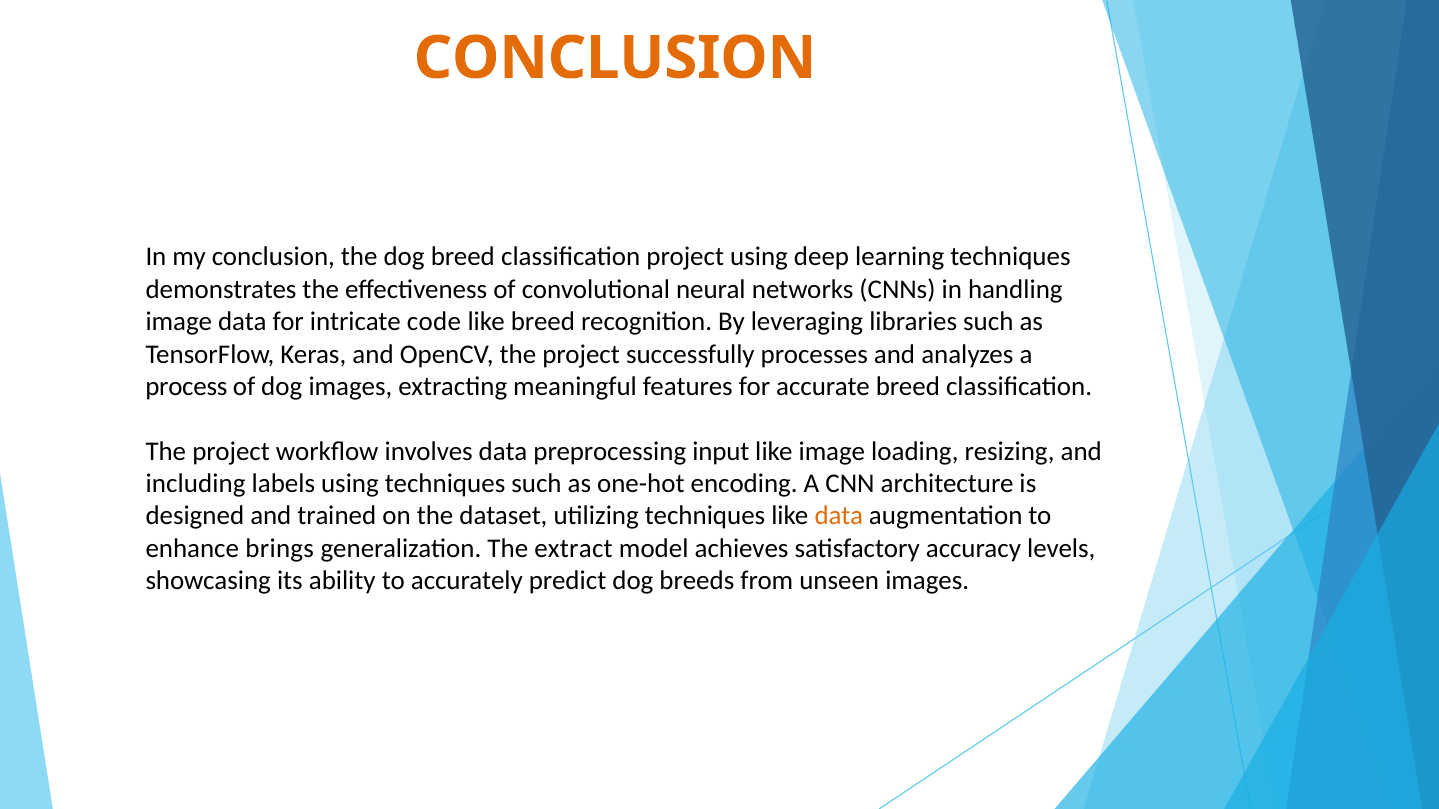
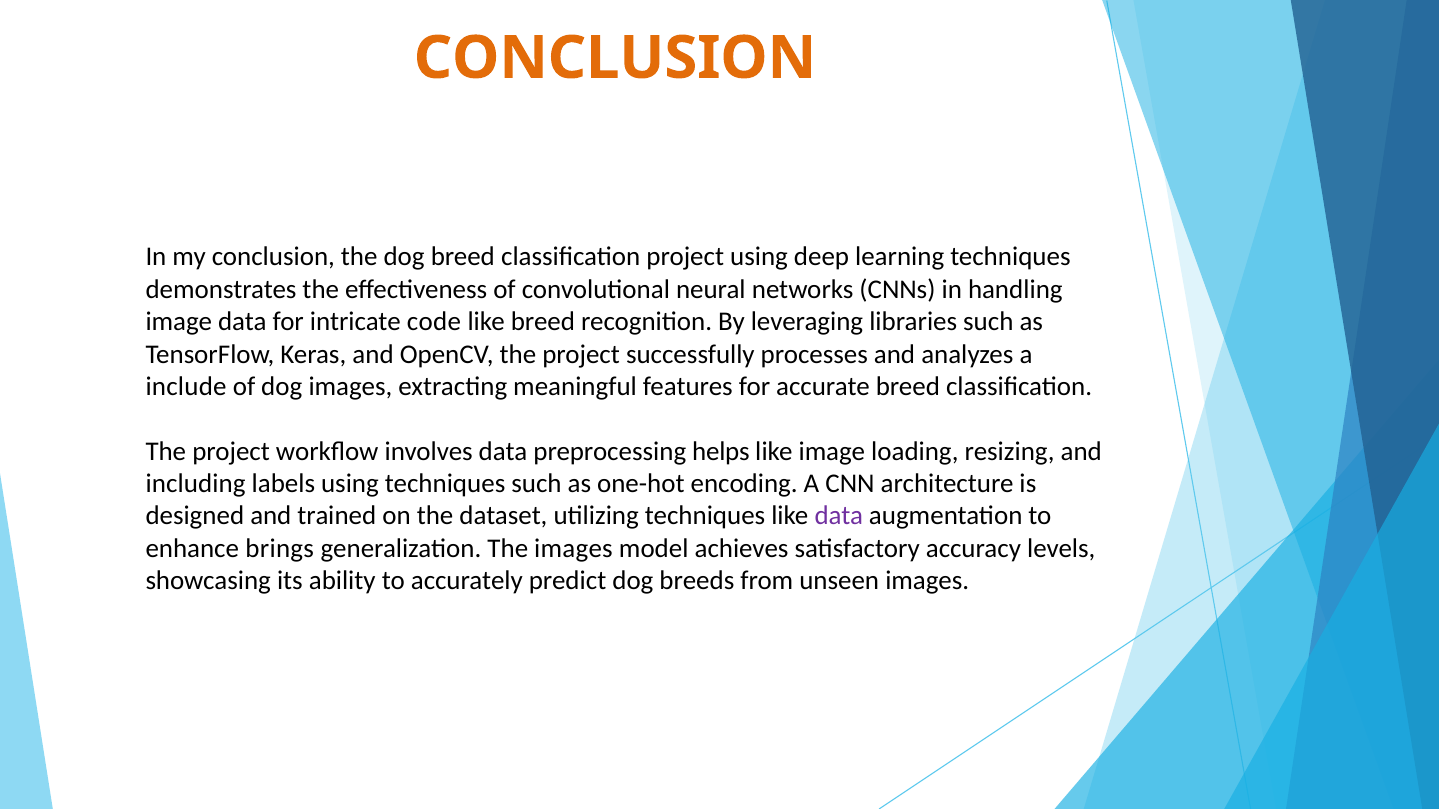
process: process -> include
input: input -> helps
data at (839, 516) colour: orange -> purple
The extract: extract -> images
